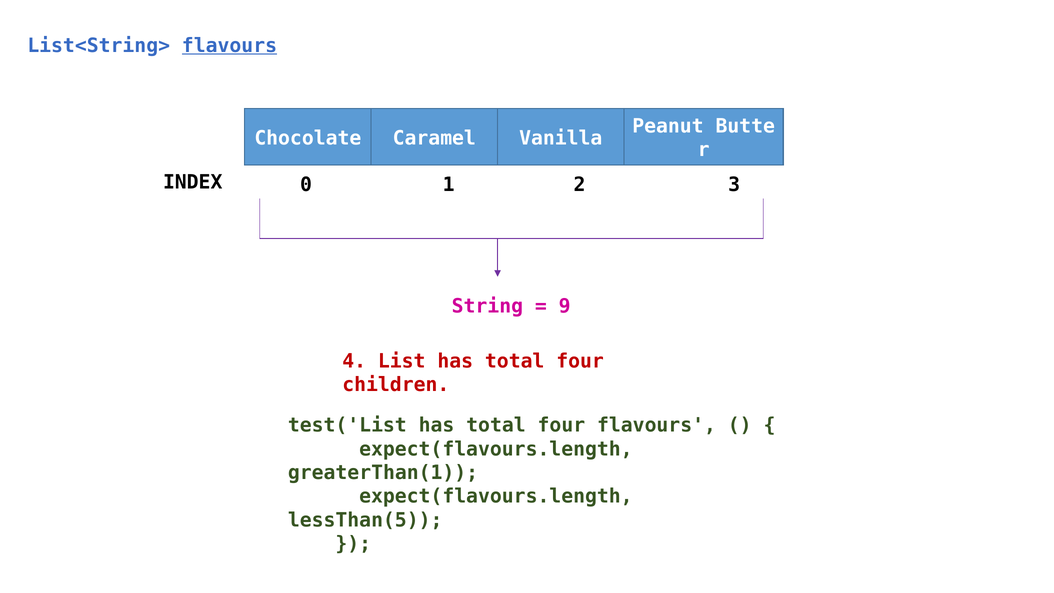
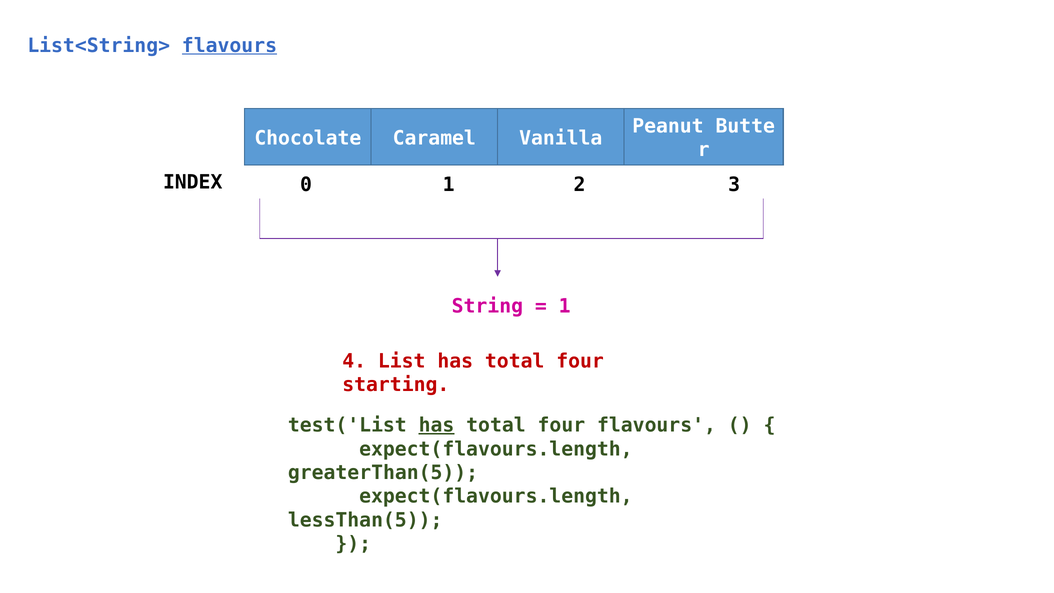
9 at (565, 306): 9 -> 1
children: children -> starting
has at (437, 425) underline: none -> present
greaterThan(1: greaterThan(1 -> greaterThan(5
